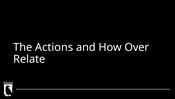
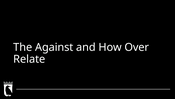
Actions: Actions -> Against
